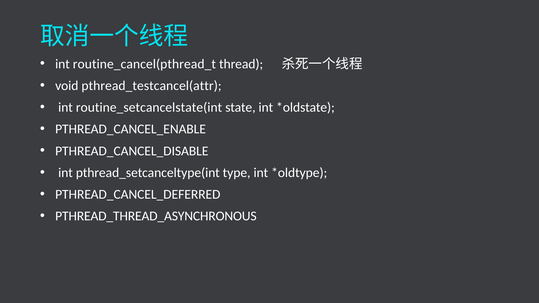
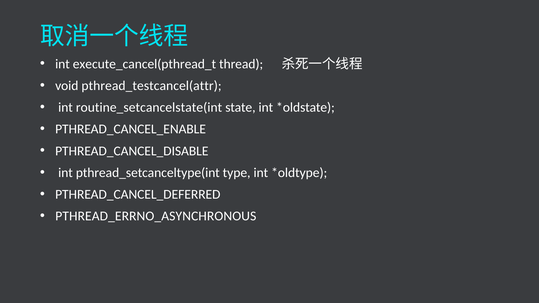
routine_cancel(pthread_t: routine_cancel(pthread_t -> execute_cancel(pthread_t
PTHREAD_THREAD_ASYNCHRONOUS: PTHREAD_THREAD_ASYNCHRONOUS -> PTHREAD_ERRNO_ASYNCHRONOUS
